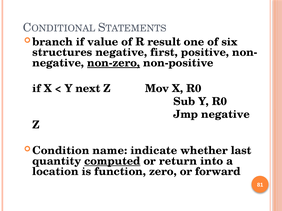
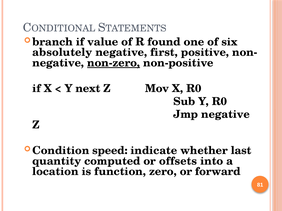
result: result -> found
structures: structures -> absolutely
name: name -> speed
computed underline: present -> none
return: return -> offsets
